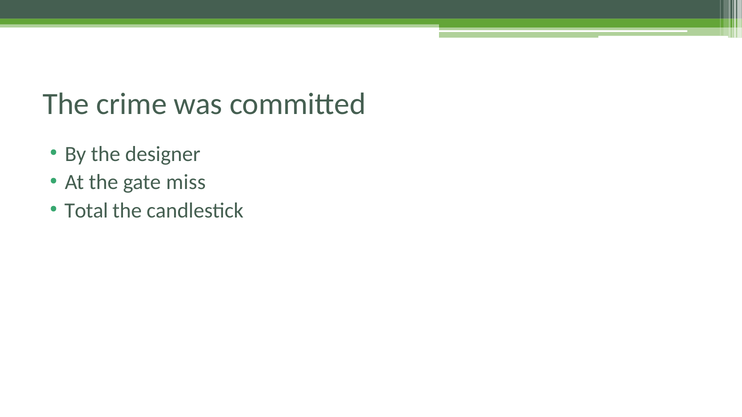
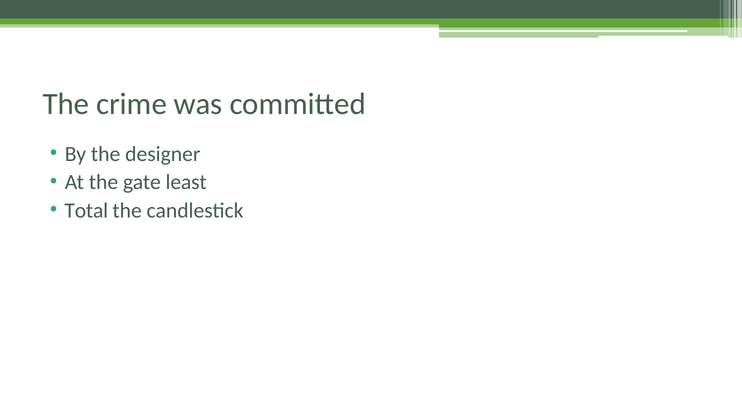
miss: miss -> least
